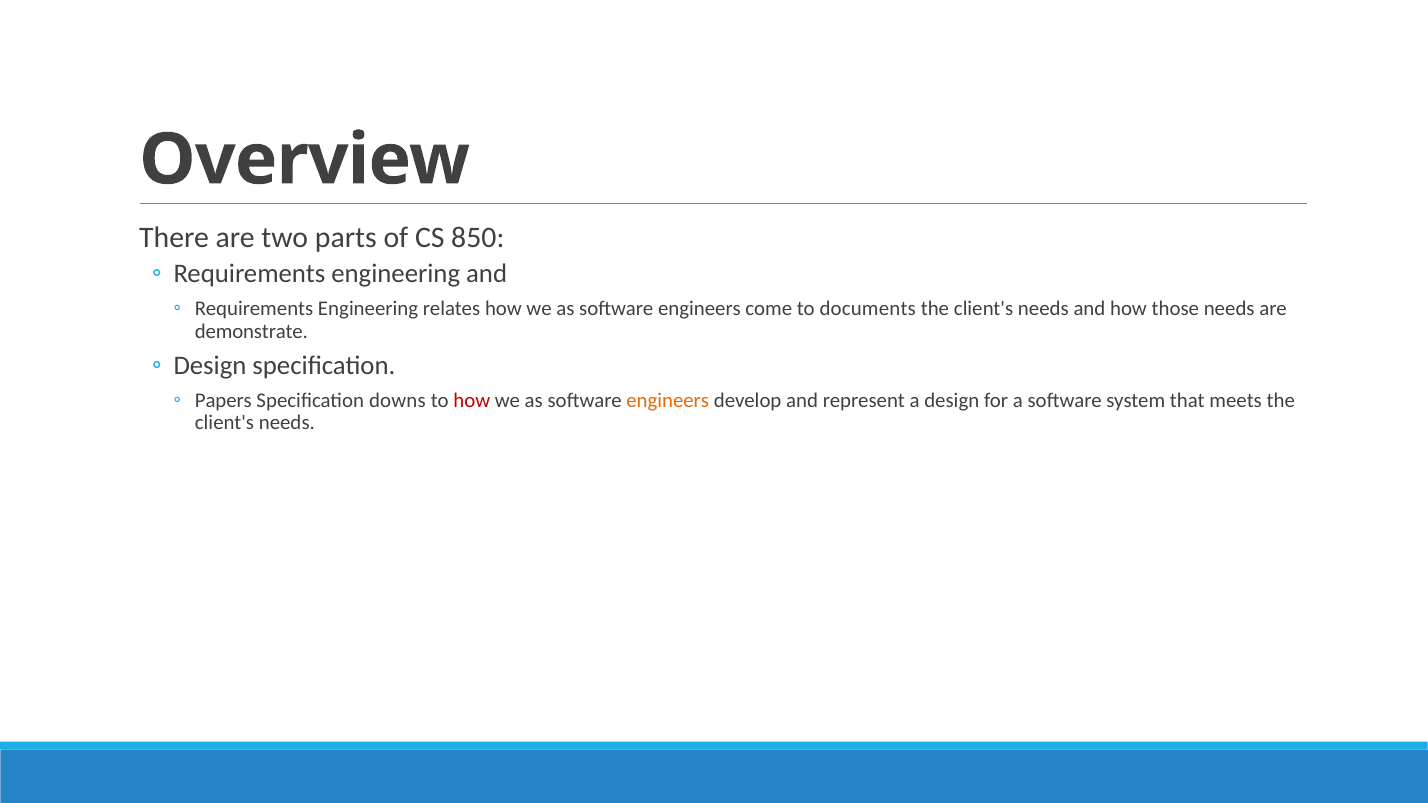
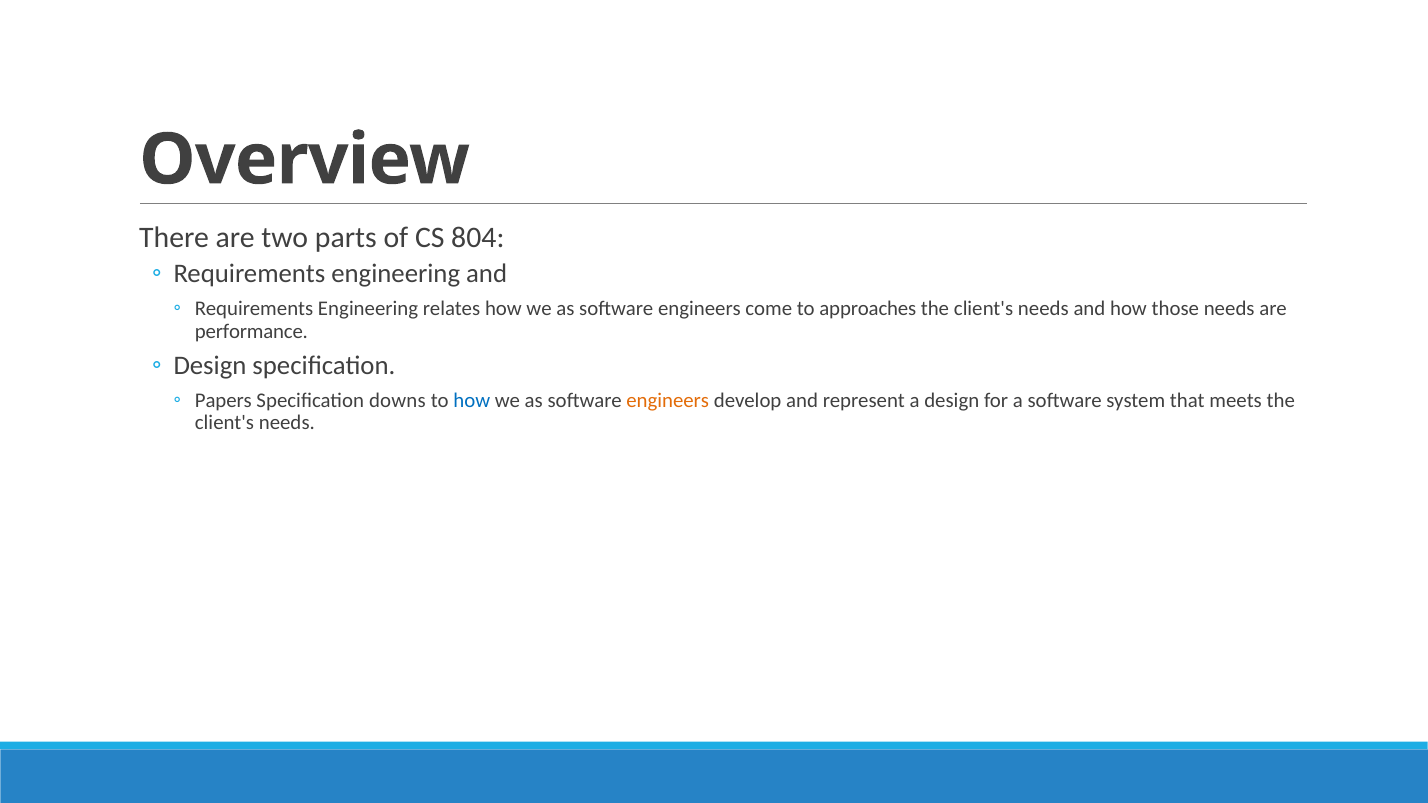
850: 850 -> 804
documents: documents -> approaches
demonstrate: demonstrate -> performance
how at (472, 401) colour: red -> blue
